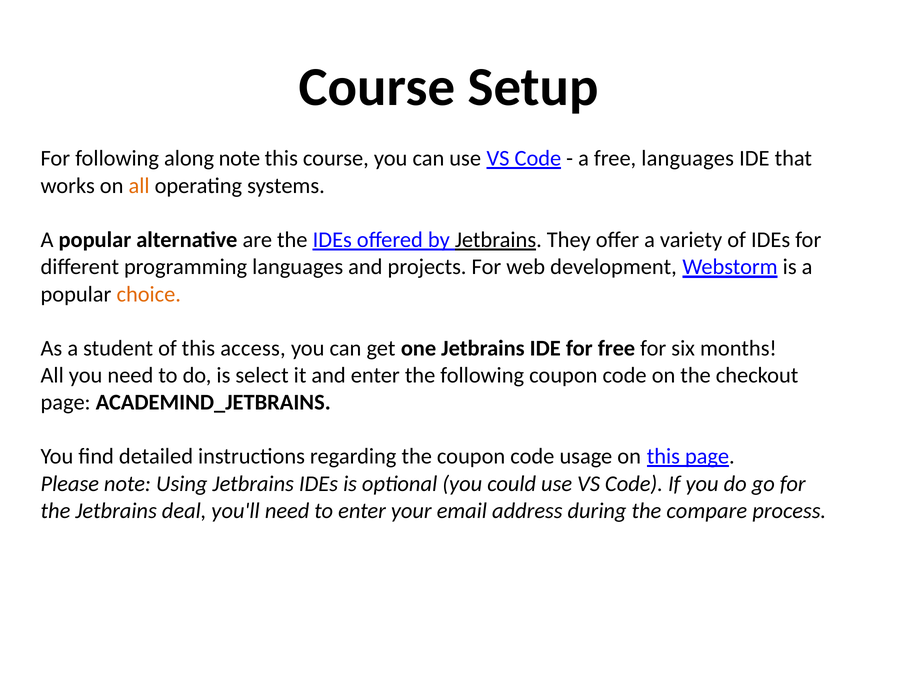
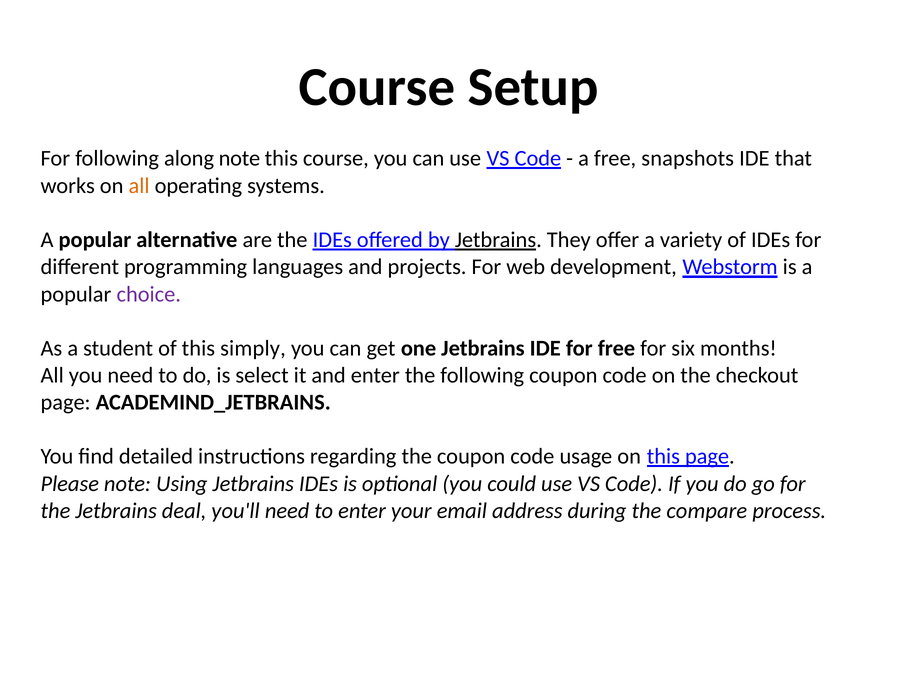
free languages: languages -> snapshots
choice colour: orange -> purple
access: access -> simply
